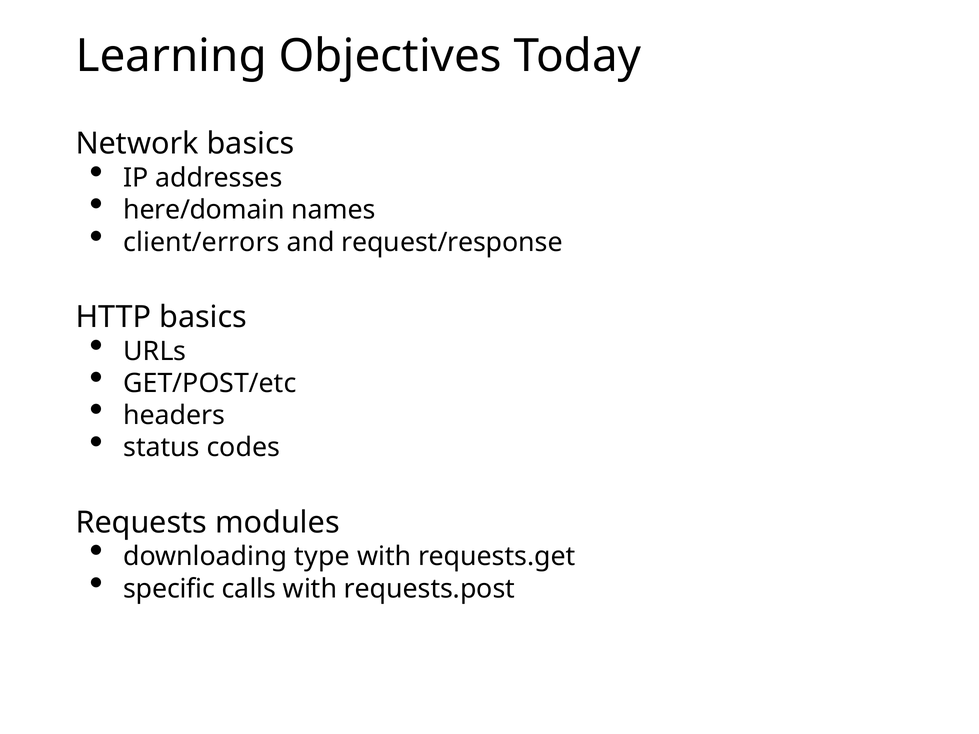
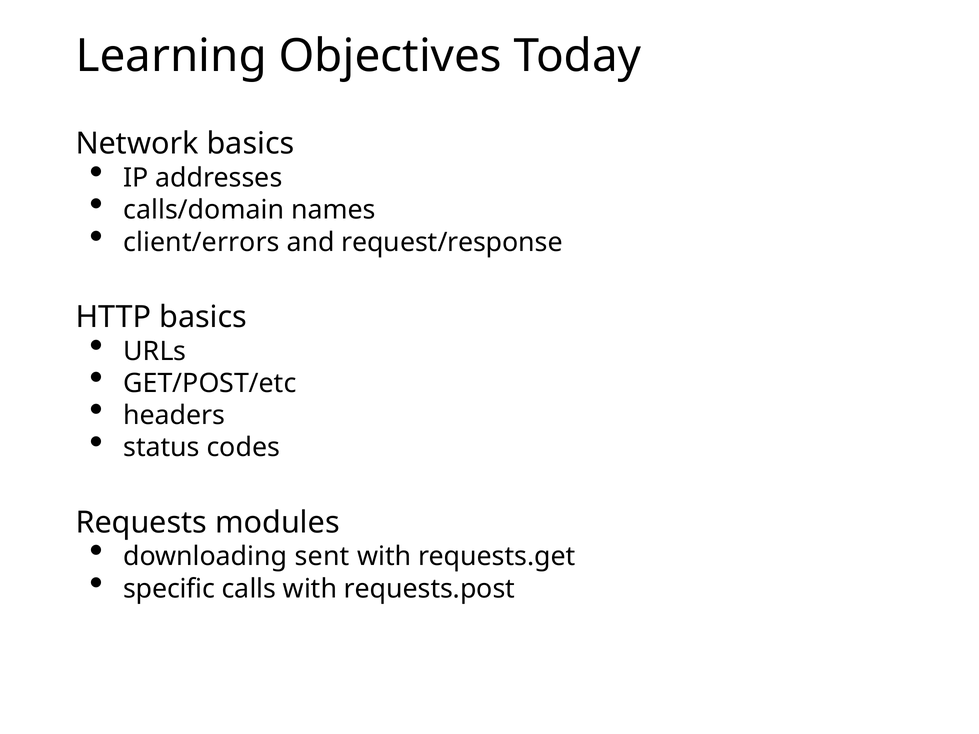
here/domain: here/domain -> calls/domain
type: type -> sent
